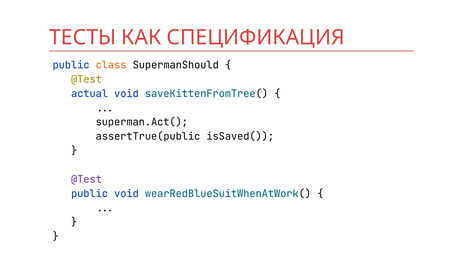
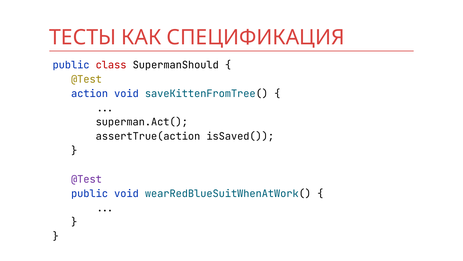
class colour: orange -> red
actual: actual -> action
assertTrue(public.isSaved(: assertTrue(public.isSaved( -> assertTrue(action.isSaved(
